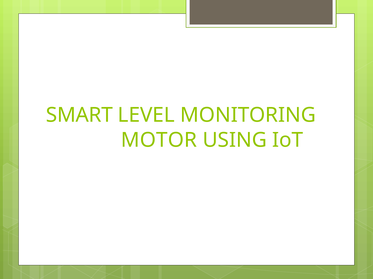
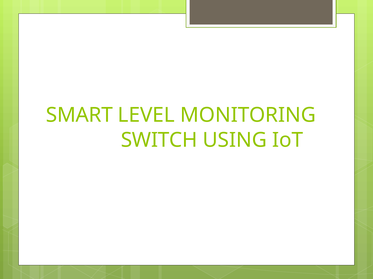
MOTOR: MOTOR -> SWITCH
